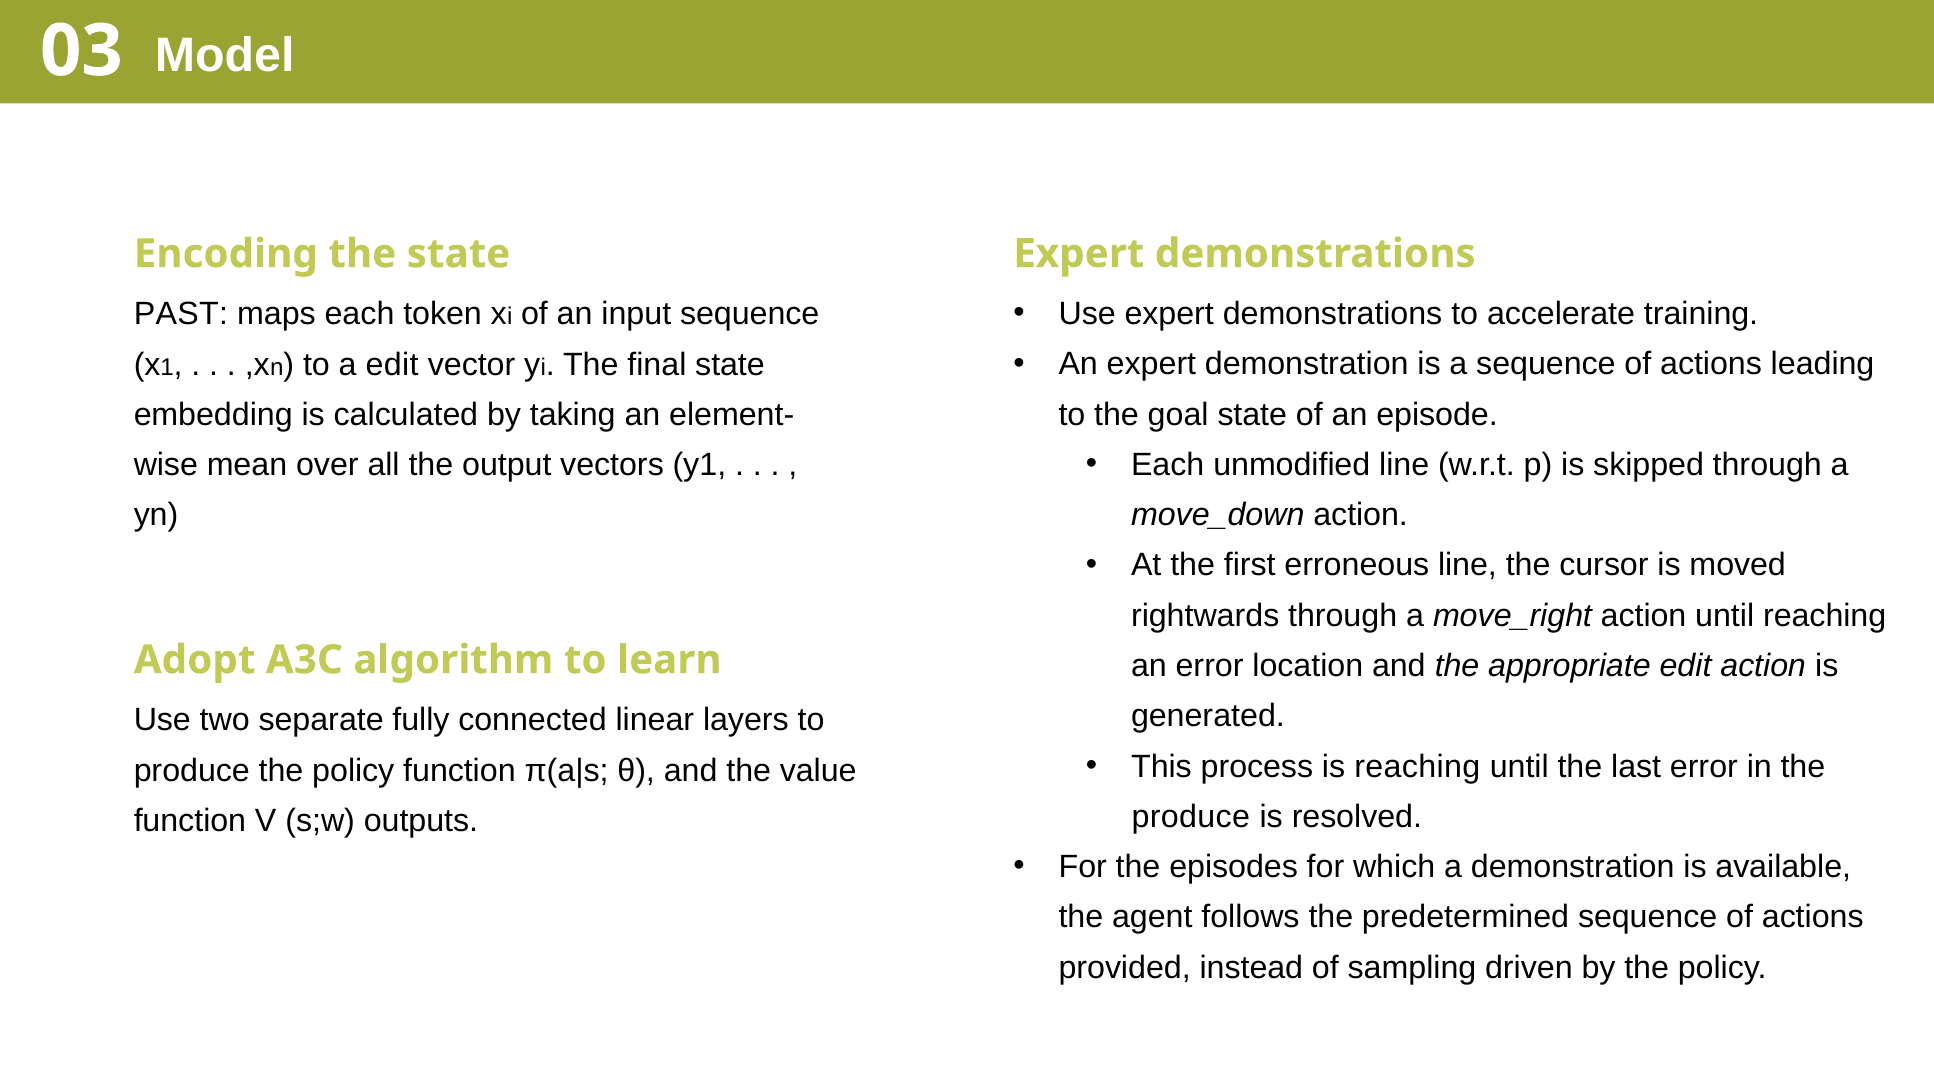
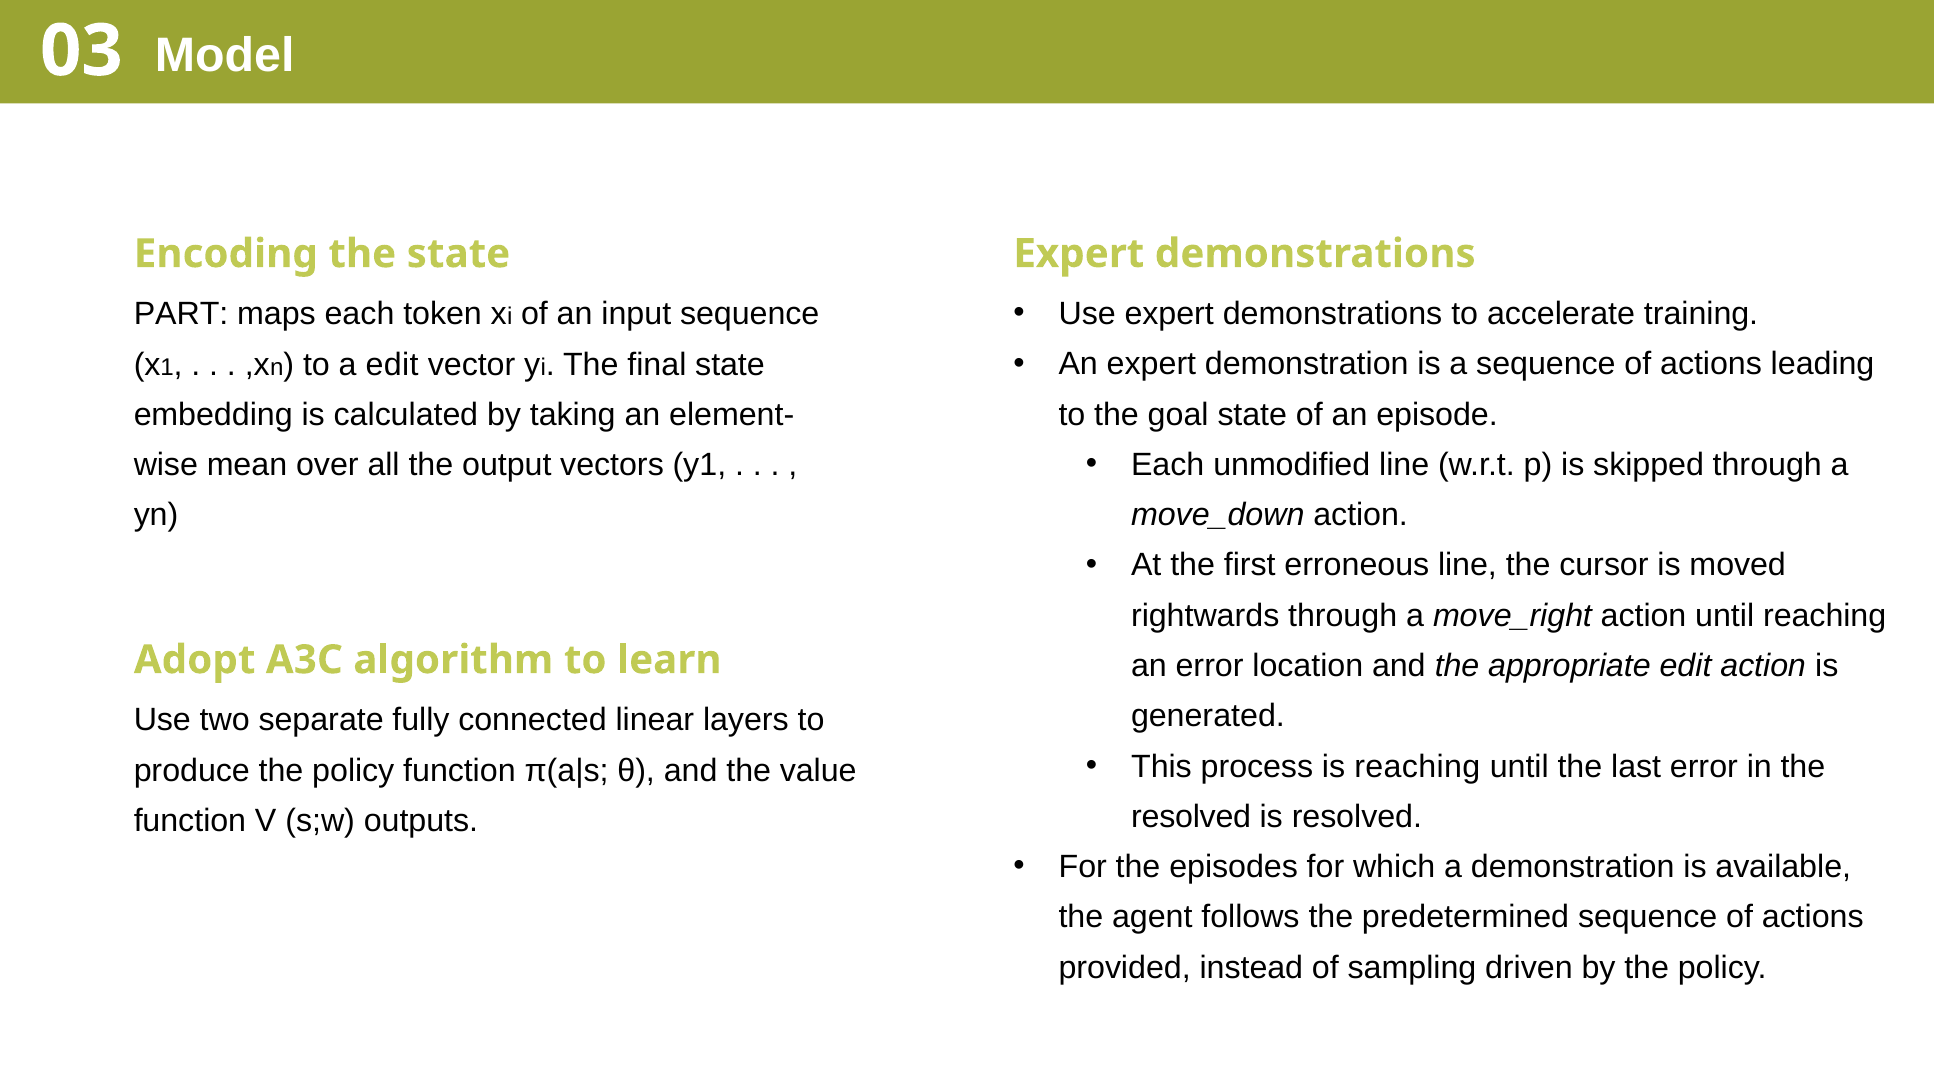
PAST: PAST -> PART
produce at (1191, 817): produce -> resolved
